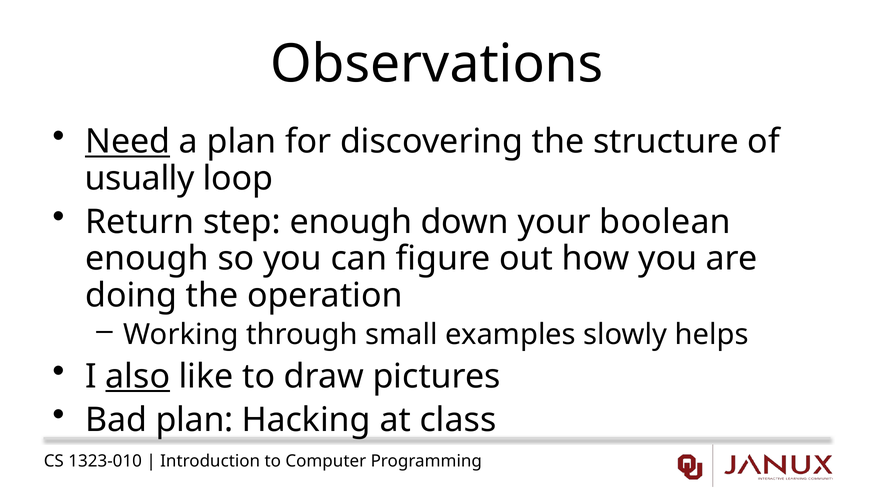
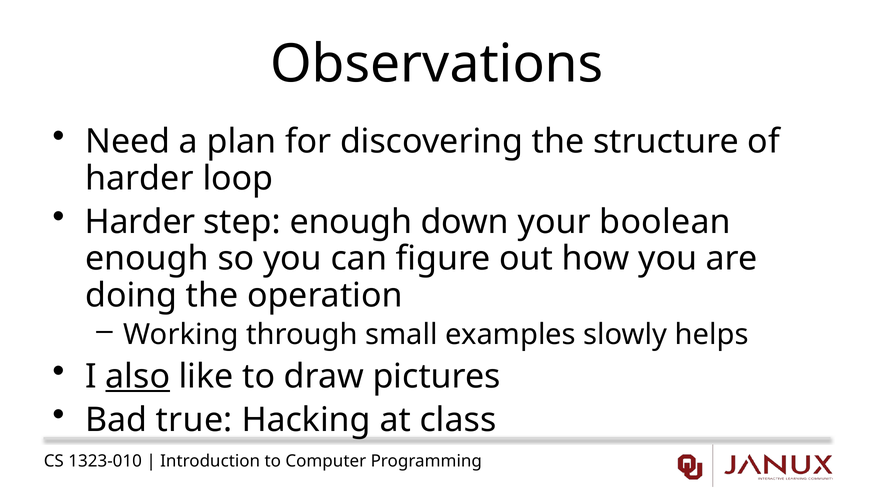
Need underline: present -> none
usually at (140, 179): usually -> harder
Return at (140, 222): Return -> Harder
Bad plan: plan -> true
